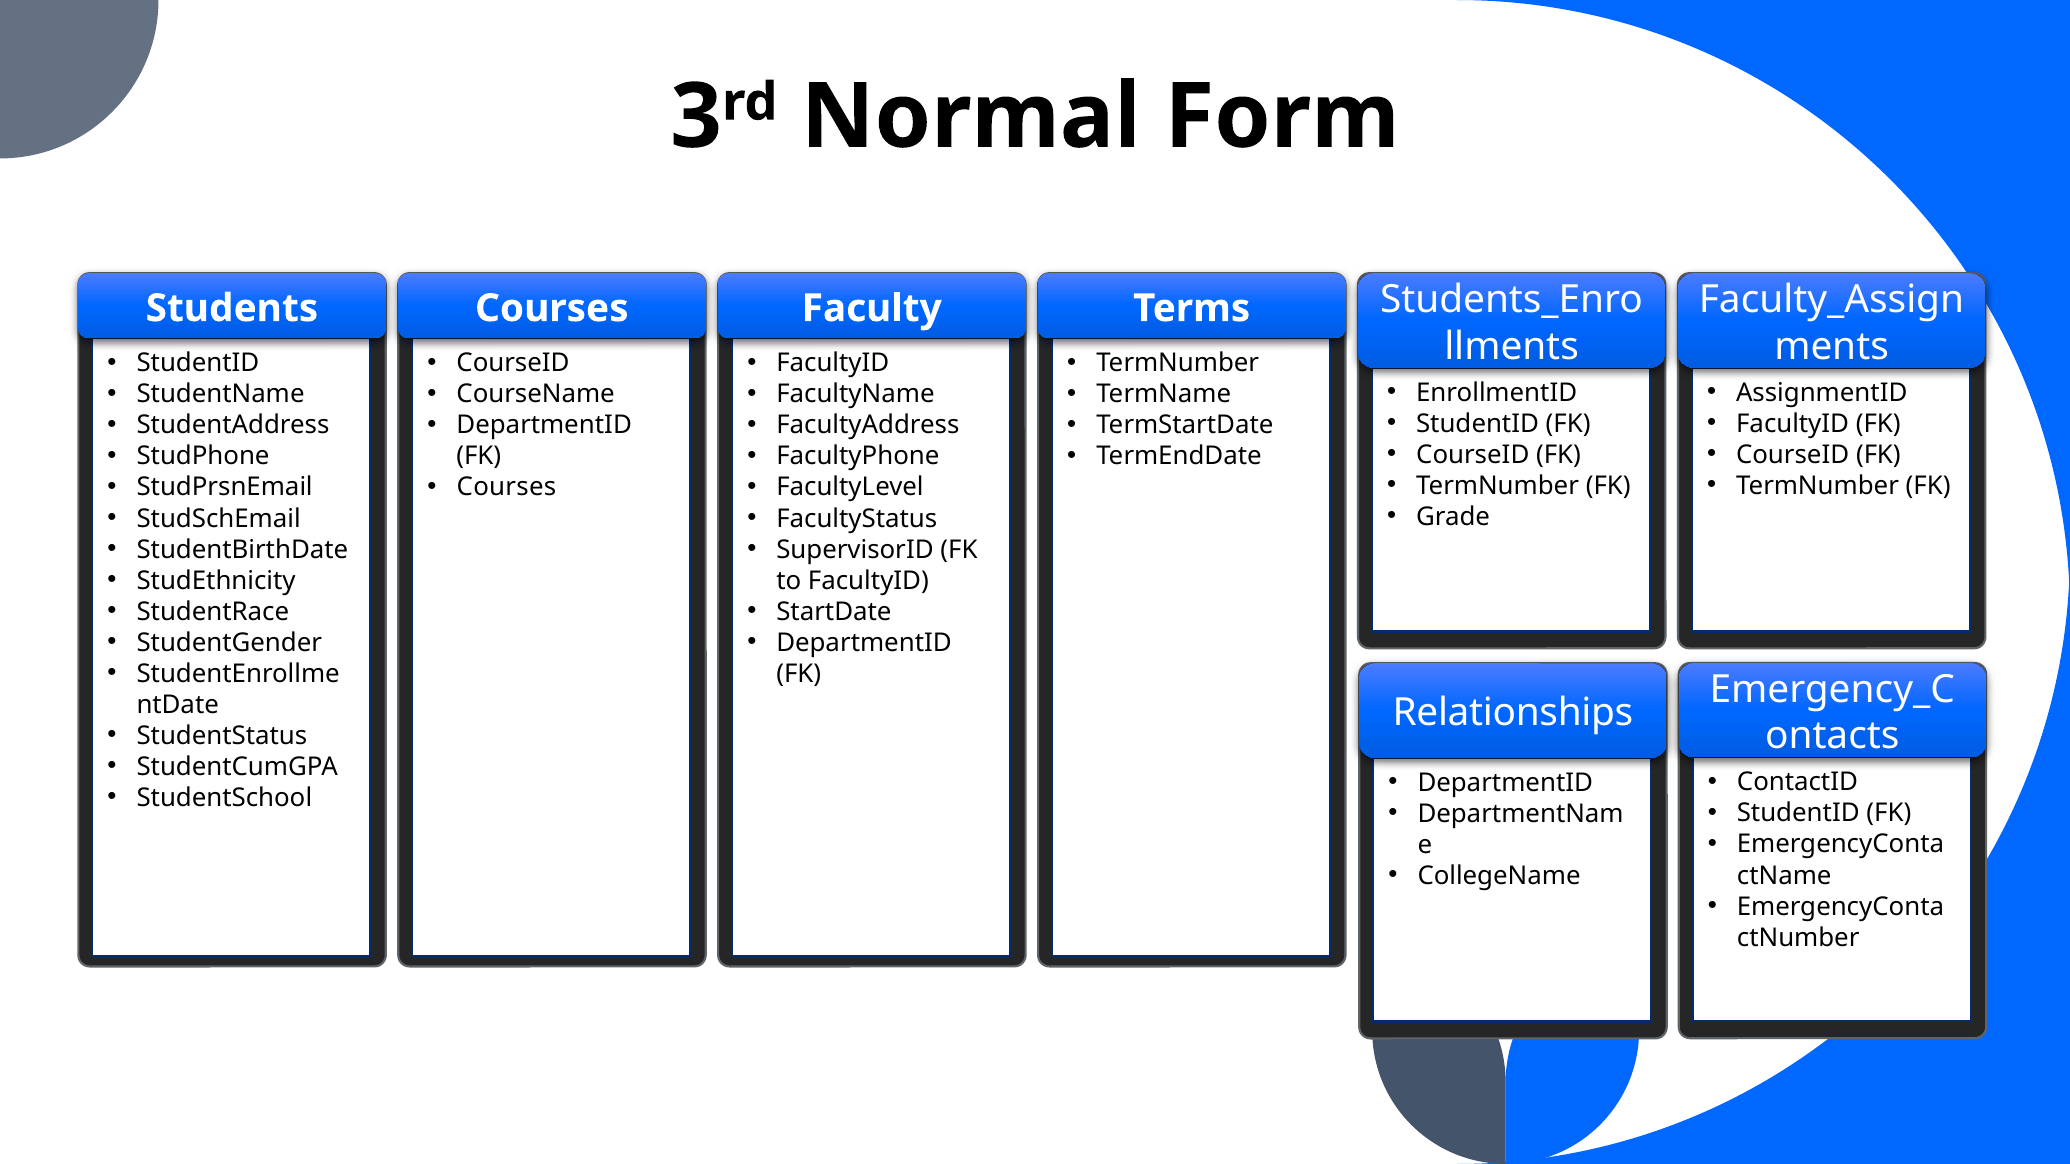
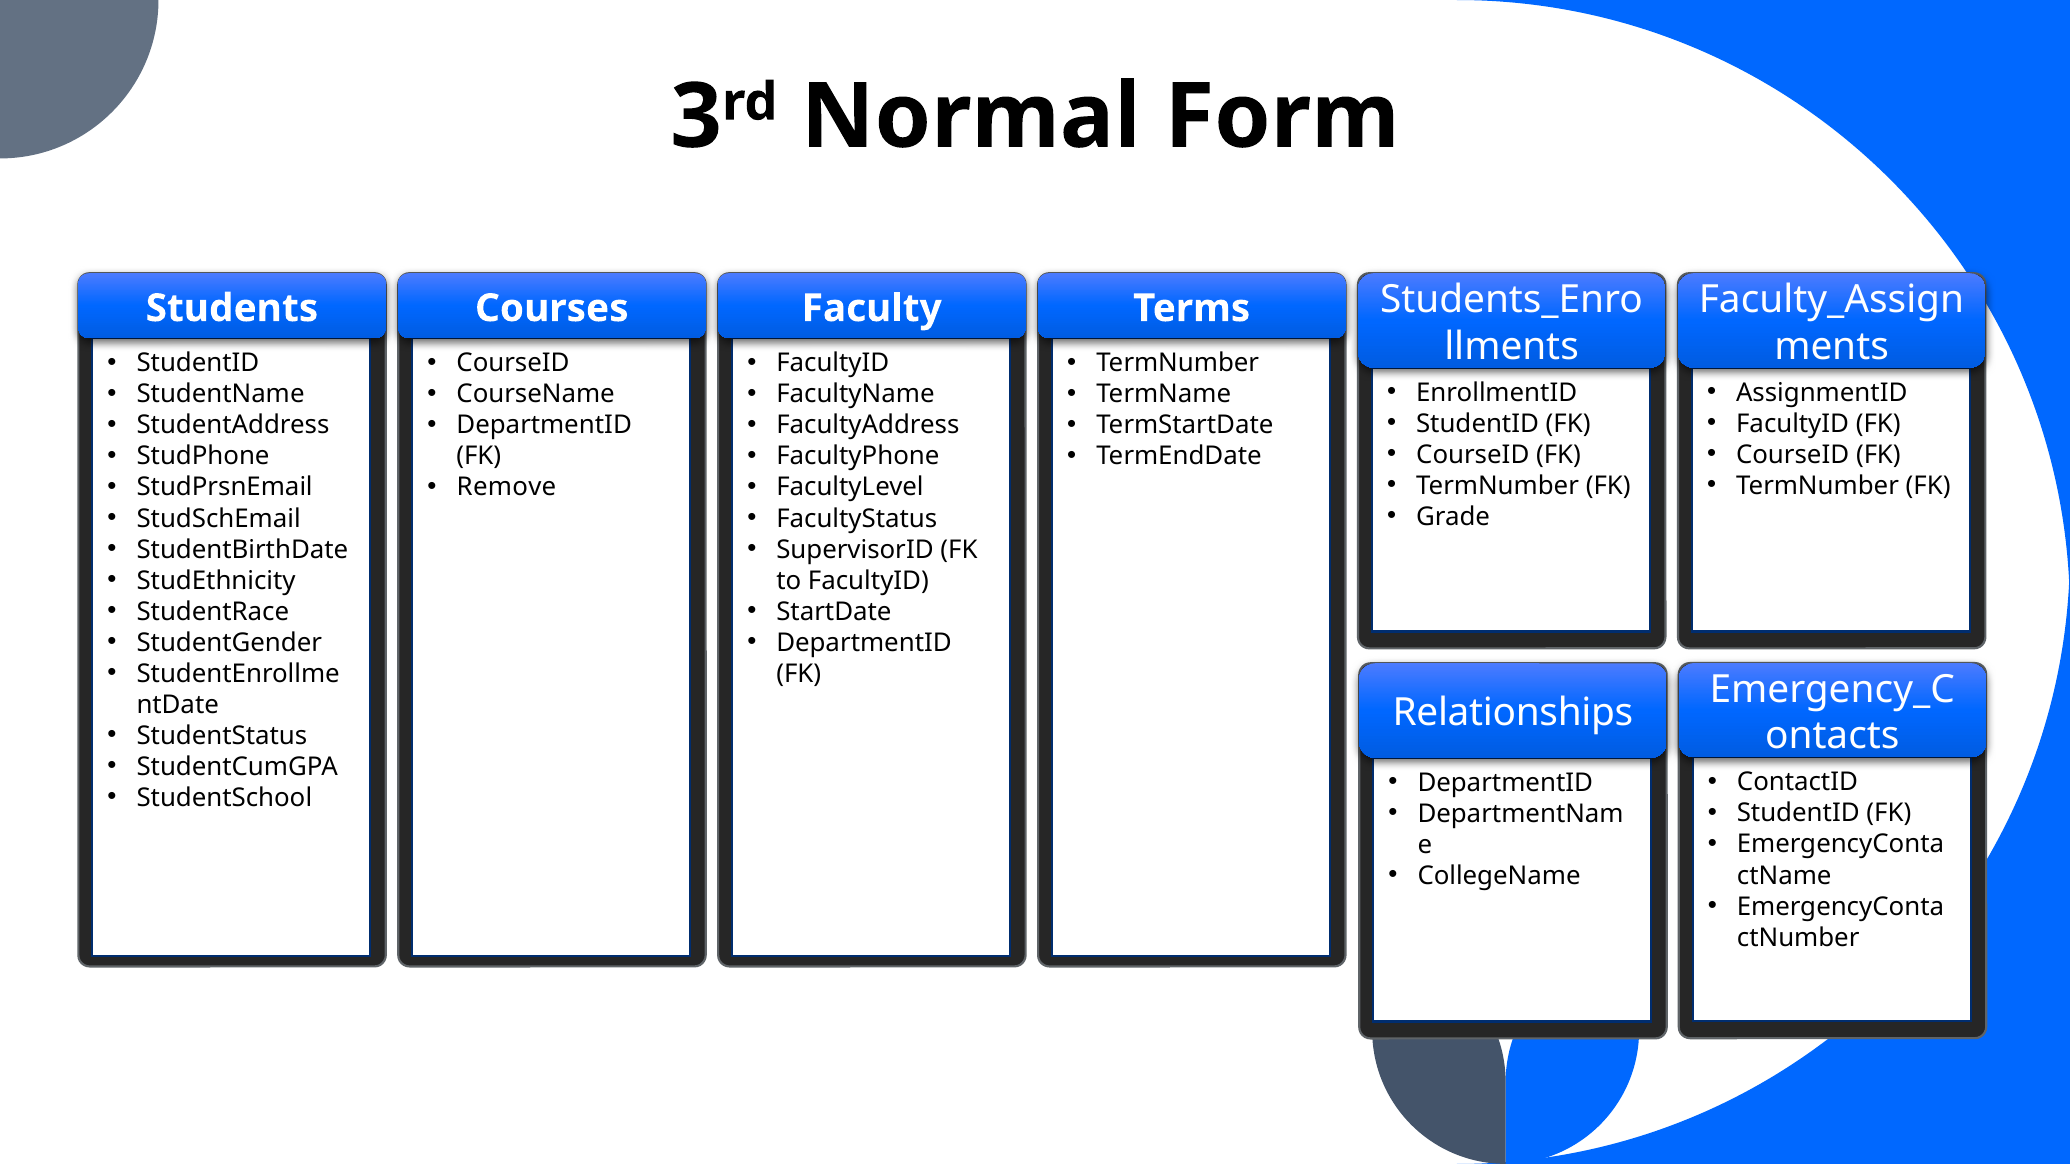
Courses at (506, 488): Courses -> Remove
